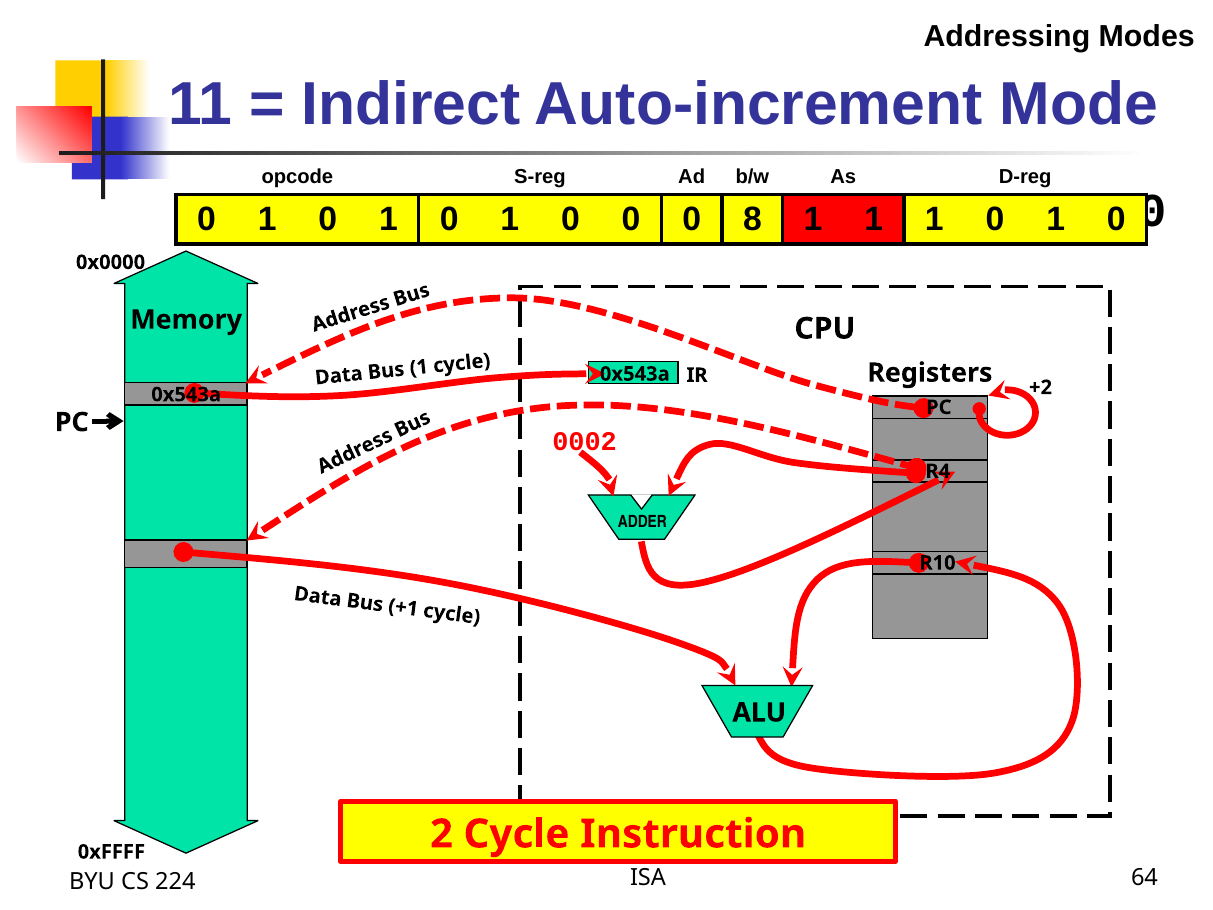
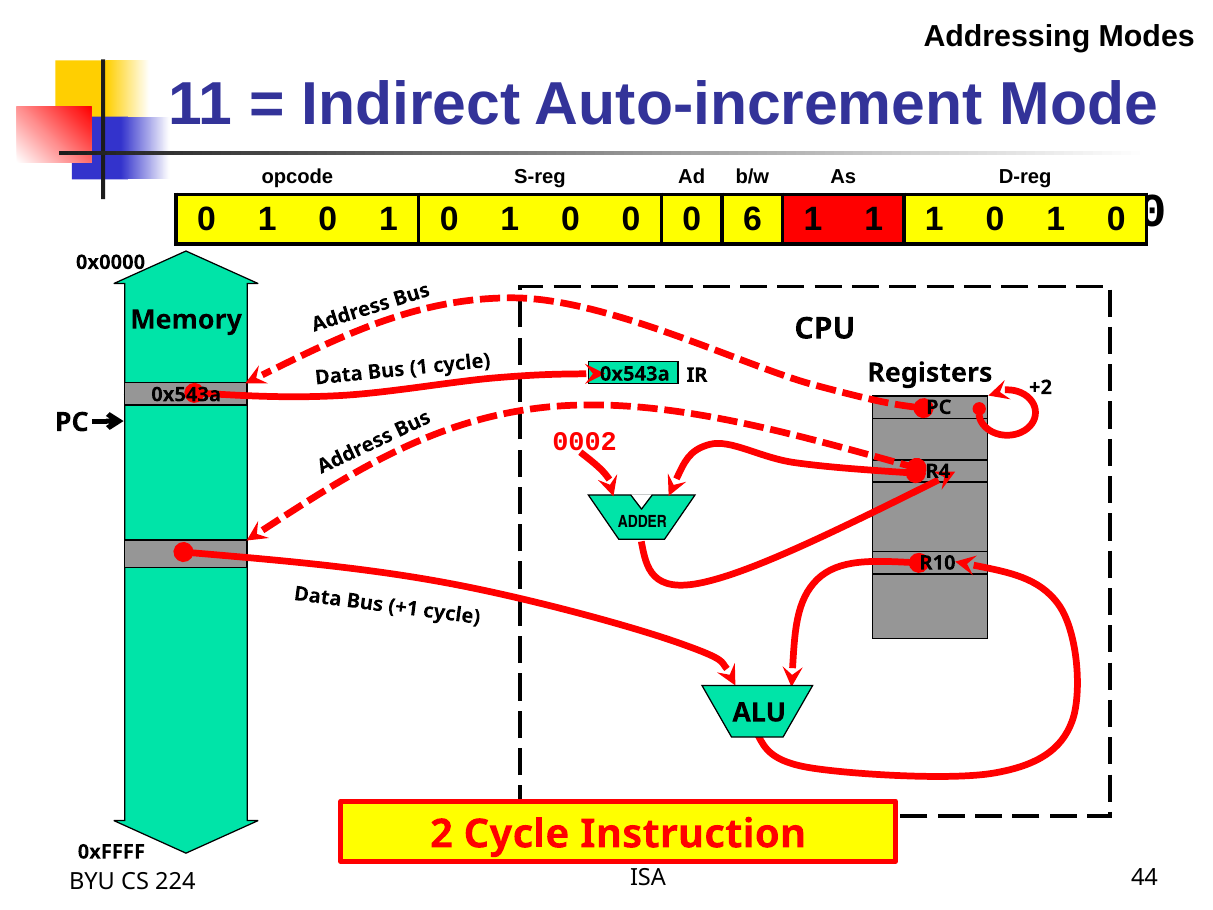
8: 8 -> 6
64: 64 -> 44
